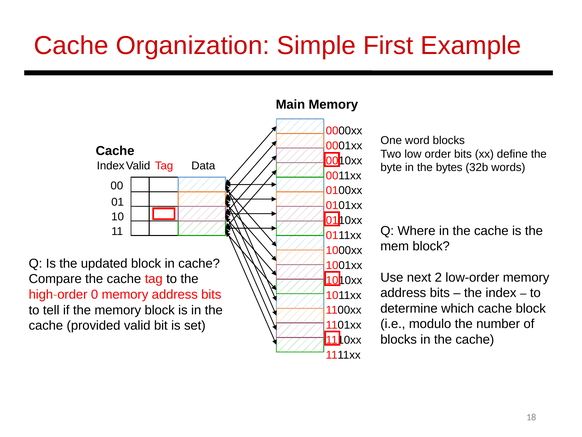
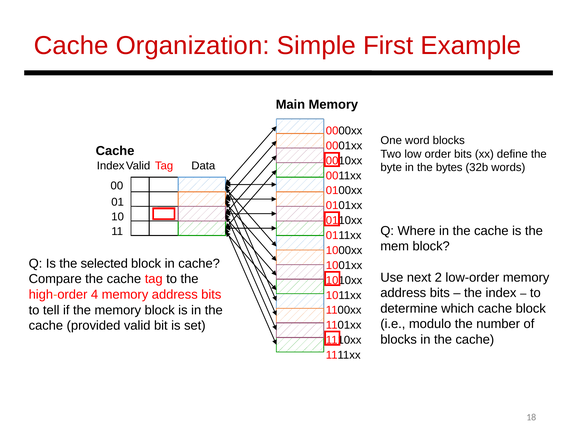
updated: updated -> selected
0: 0 -> 4
